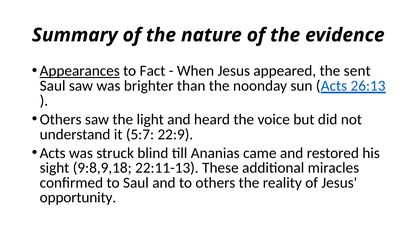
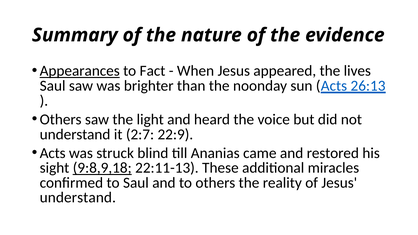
sent: sent -> lives
5:7: 5:7 -> 2:7
9:8,9,18 underline: none -> present
opportunity at (78, 198): opportunity -> understand
